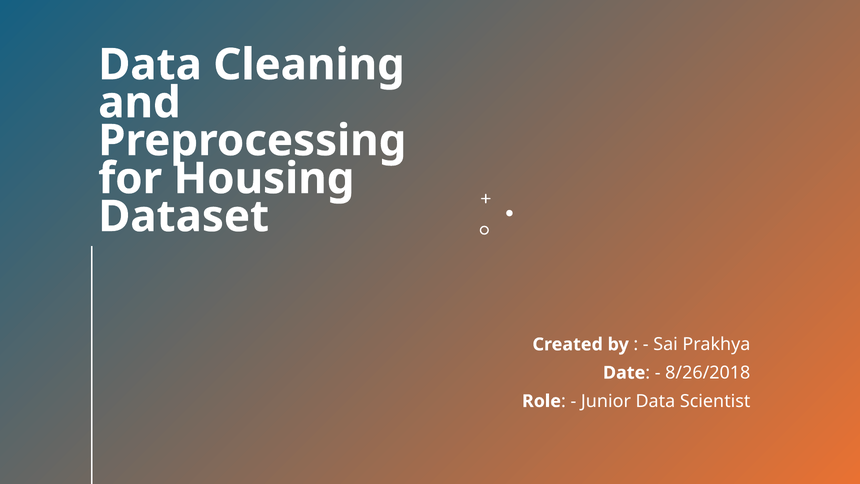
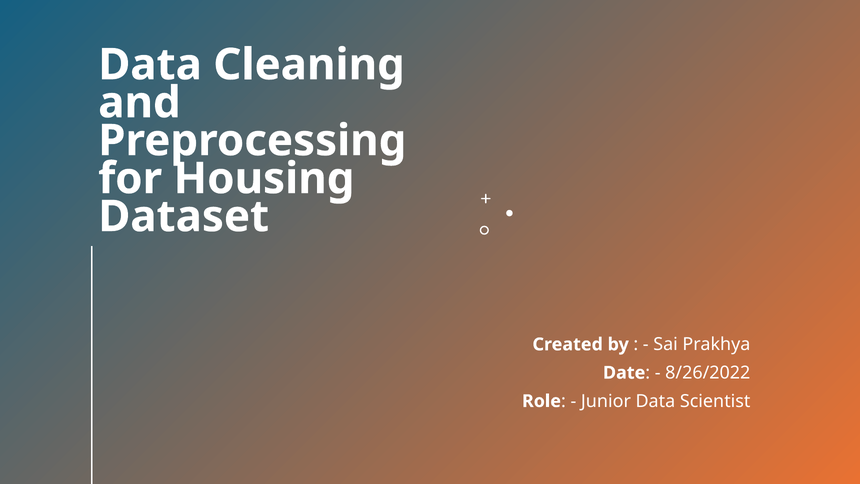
8/26/2018: 8/26/2018 -> 8/26/2022
